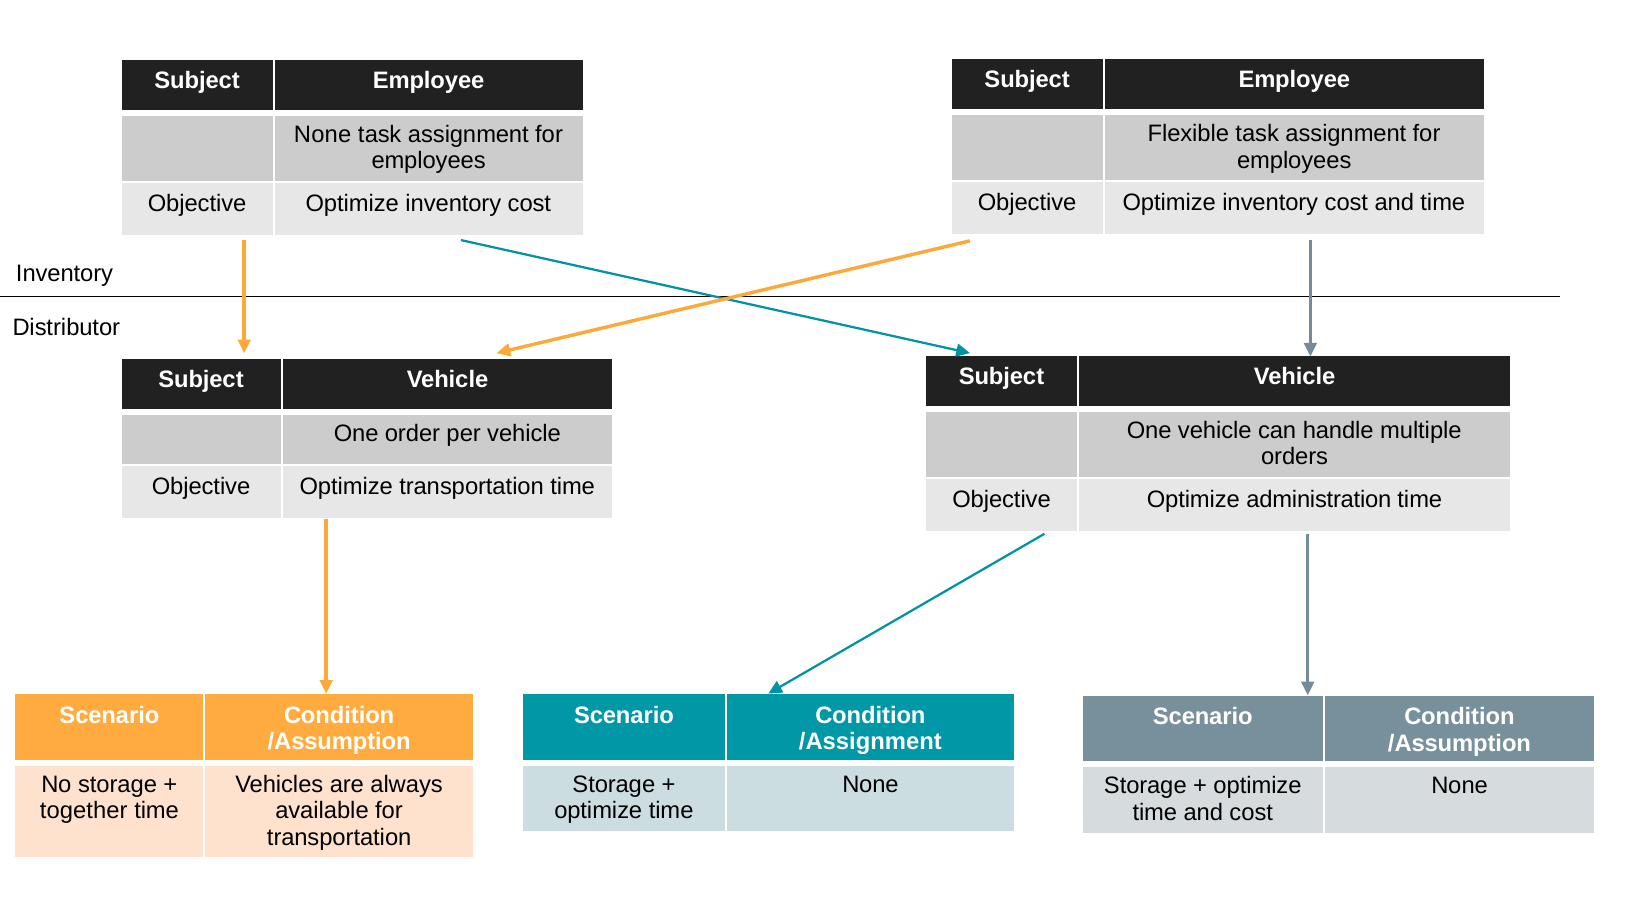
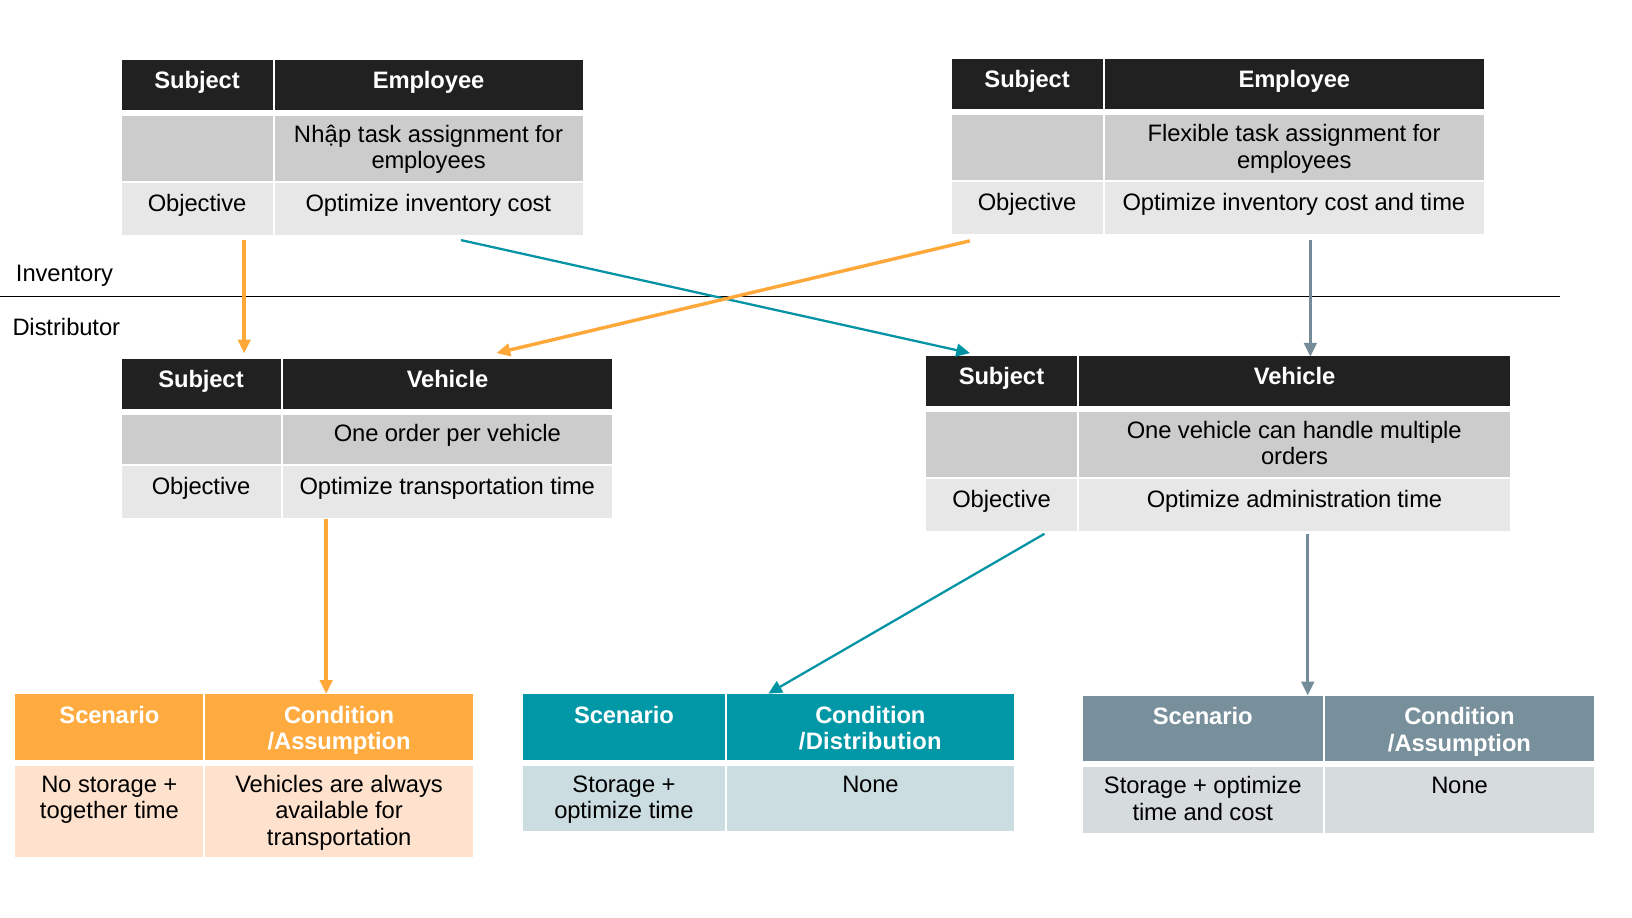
None at (323, 135): None -> Nhập
/Assignment: /Assignment -> /Distribution
